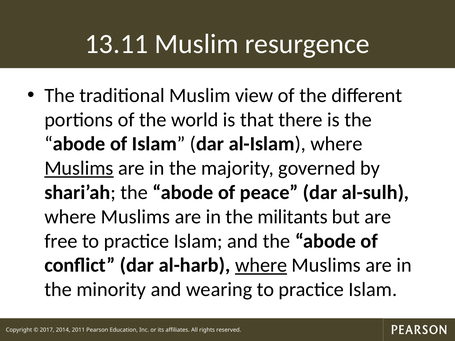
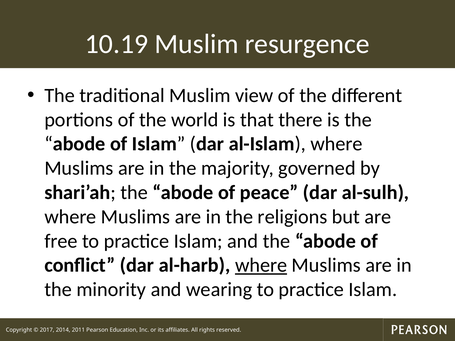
13.11: 13.11 -> 10.19
Muslims at (79, 168) underline: present -> none
militants: militants -> religions
